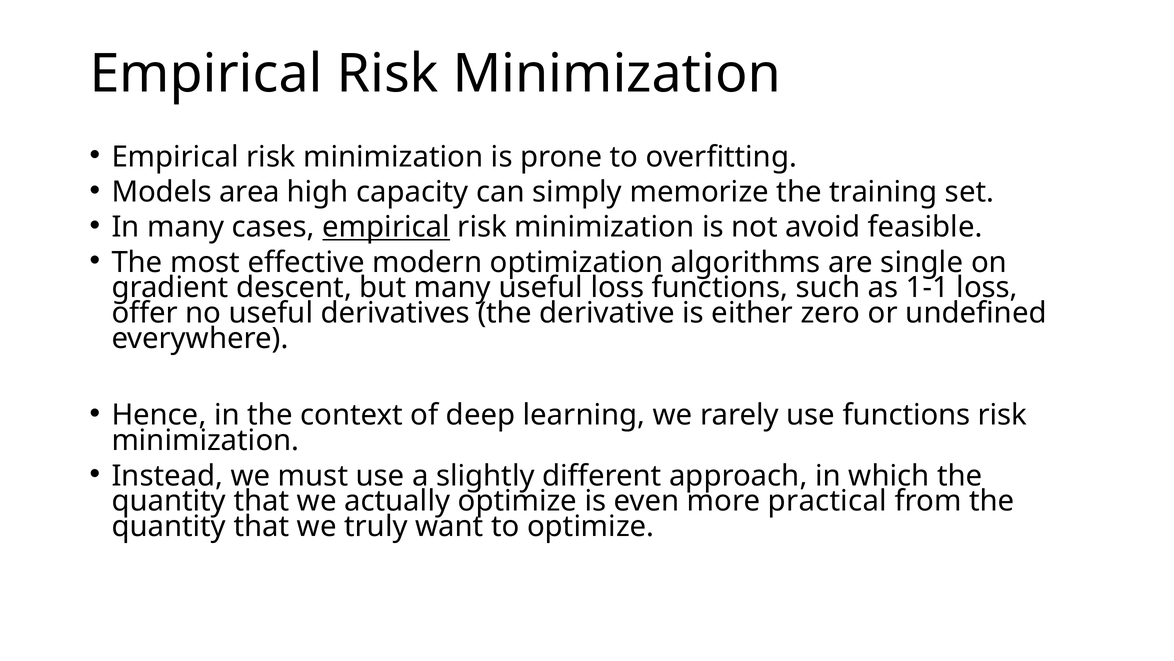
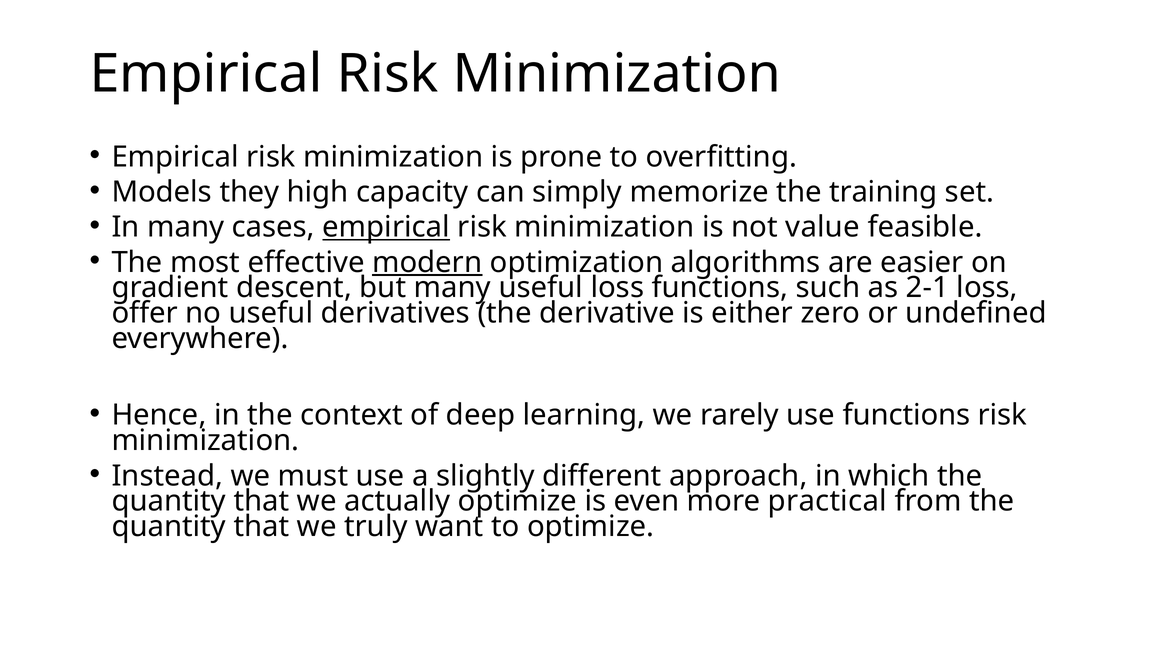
area: area -> they
avoid: avoid -> value
modern underline: none -> present
single: single -> easier
1-1: 1-1 -> 2-1
